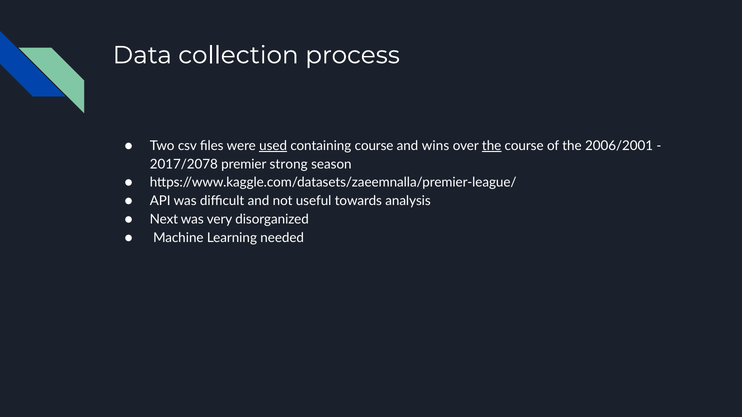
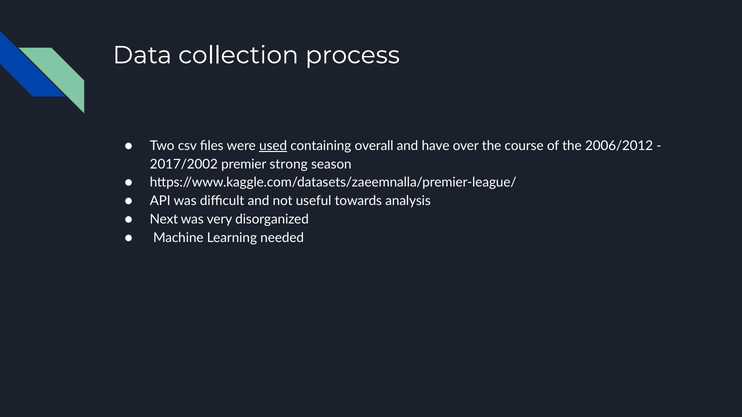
containing course: course -> overall
wins: wins -> have
the at (492, 146) underline: present -> none
2006/2001: 2006/2001 -> 2006/2012
2017/2078: 2017/2078 -> 2017/2002
